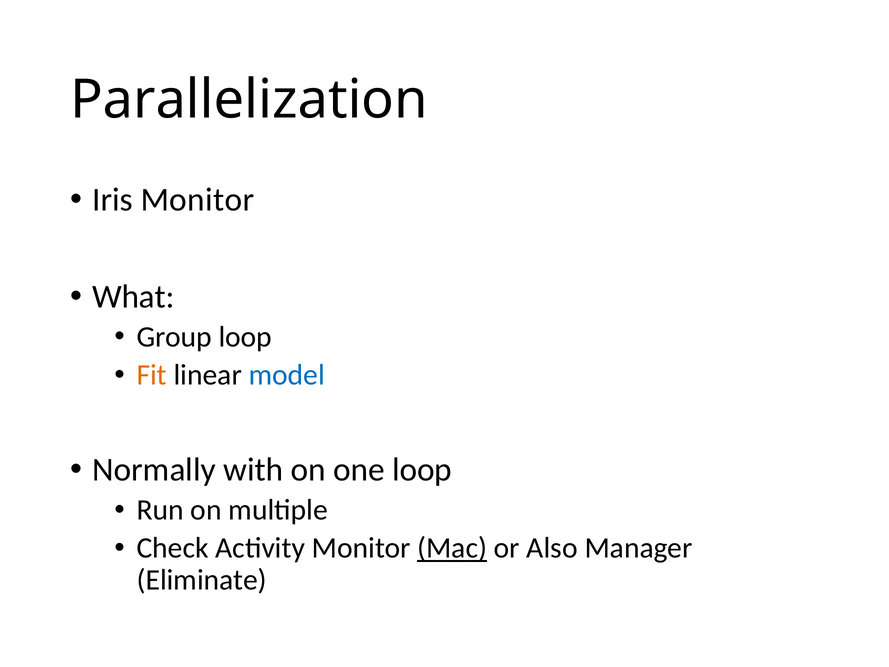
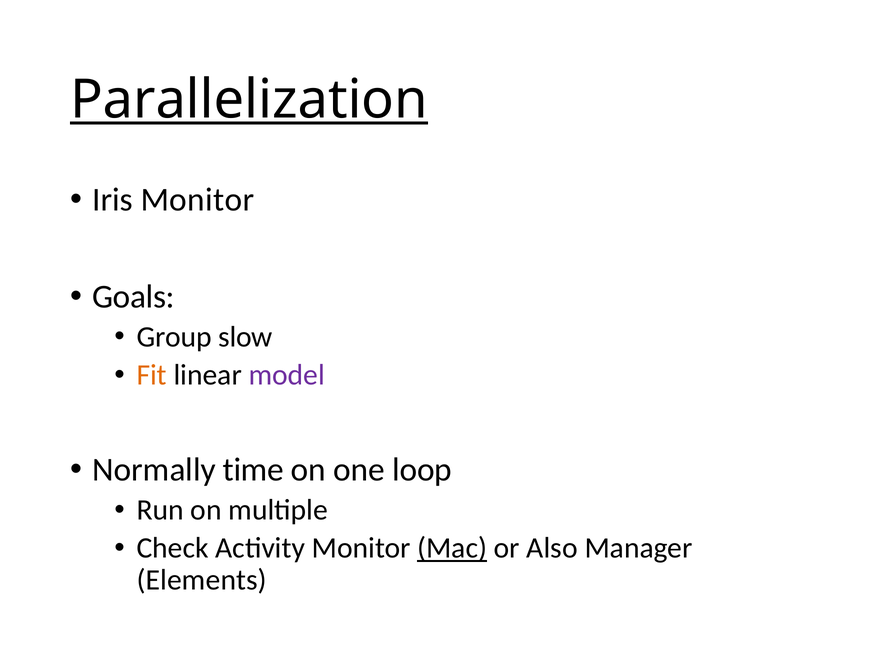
Parallelization underline: none -> present
What: What -> Goals
Group loop: loop -> slow
model colour: blue -> purple
with: with -> time
Eliminate: Eliminate -> Elements
